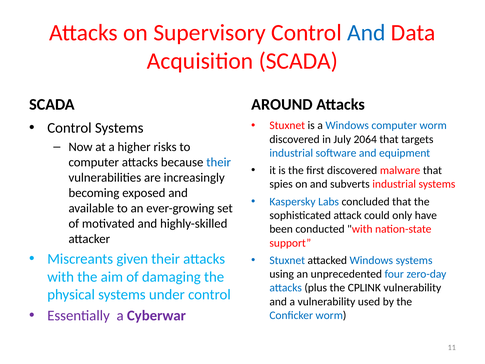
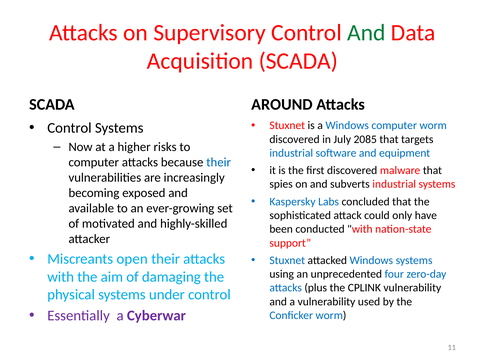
And at (366, 33) colour: blue -> green
2064: 2064 -> 2085
given: given -> open
